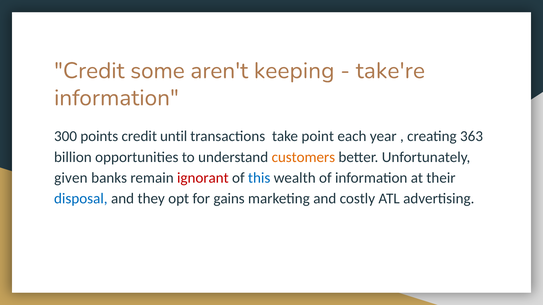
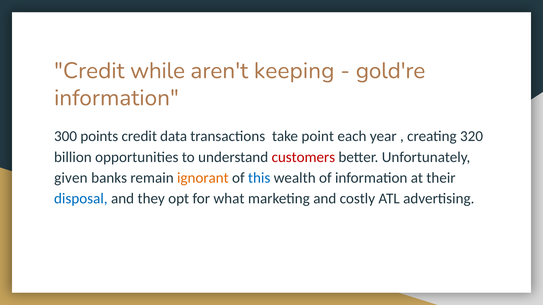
some: some -> while
take're: take're -> gold're
until: until -> data
363: 363 -> 320
customers colour: orange -> red
ignorant colour: red -> orange
gains: gains -> what
